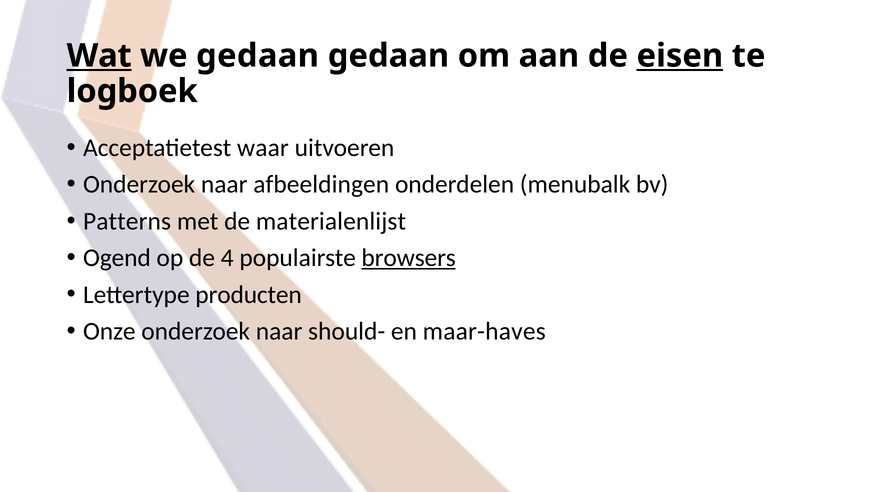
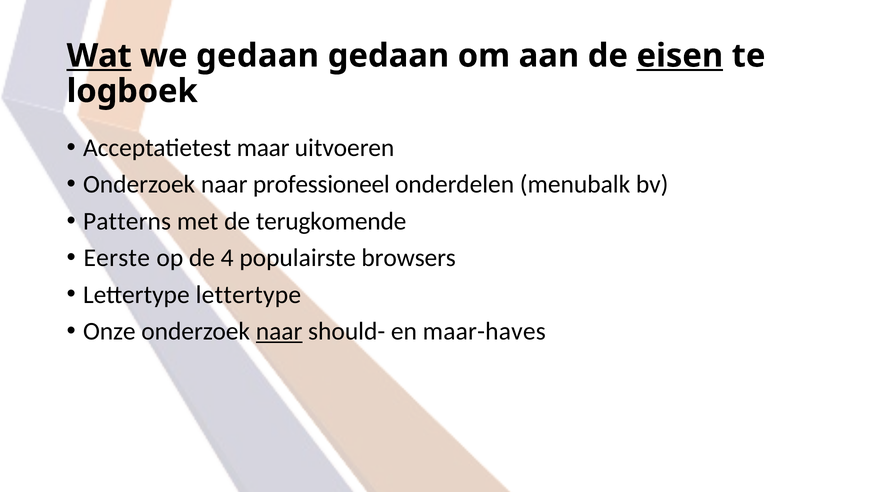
waar: waar -> maar
afbeeldingen: afbeeldingen -> professioneel
materialenlijst: materialenlijst -> terugkomende
Ogend: Ogend -> Eerste
browsers underline: present -> none
Lettertype producten: producten -> lettertype
naar at (279, 331) underline: none -> present
